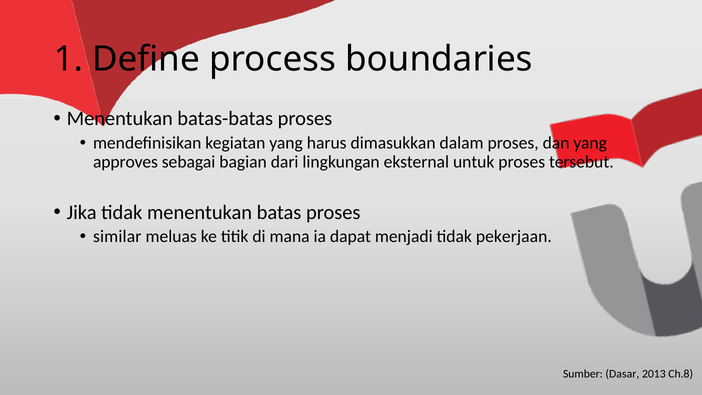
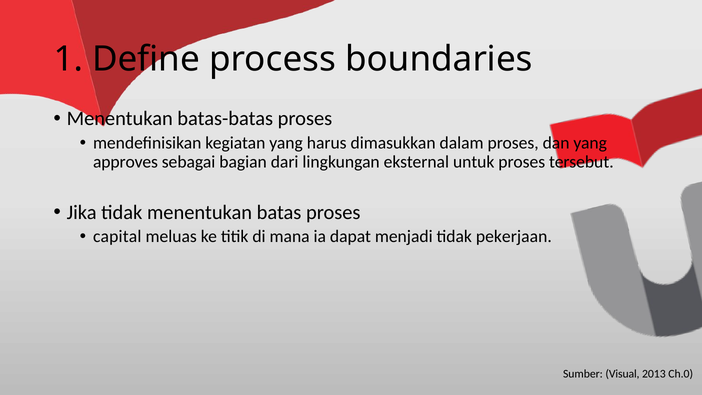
similar: similar -> capital
Dasar: Dasar -> Visual
Ch.8: Ch.8 -> Ch.0
